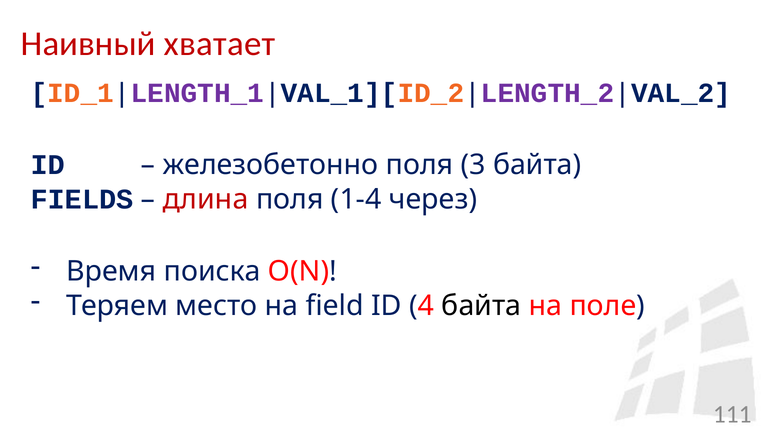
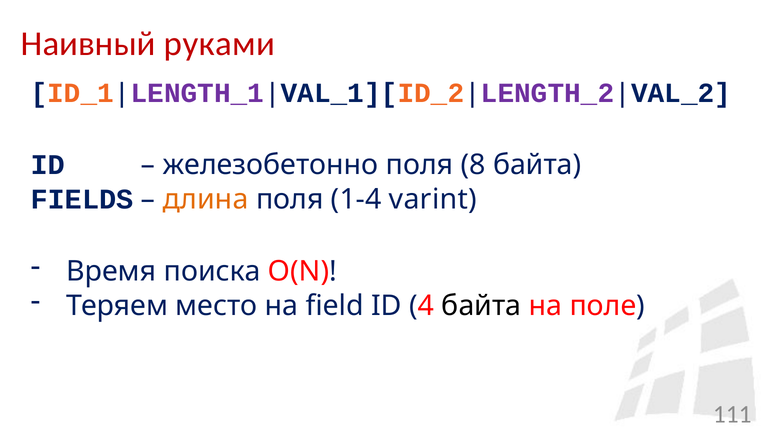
хватает: хватает -> руками
3: 3 -> 8
длина colour: red -> orange
через: через -> varint
